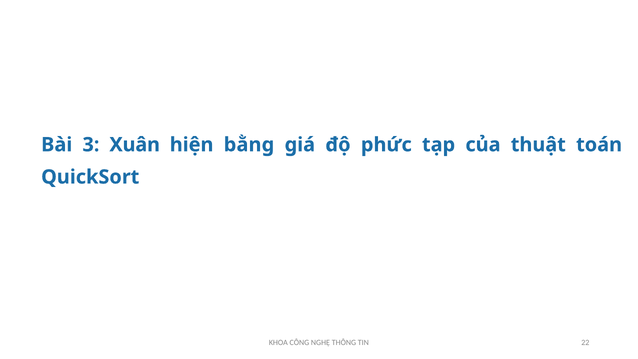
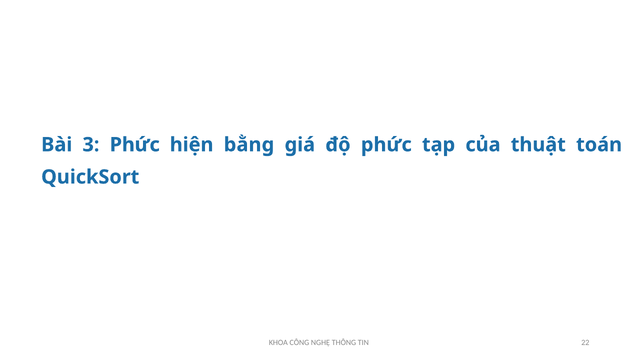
3 Xuân: Xuân -> Phức
